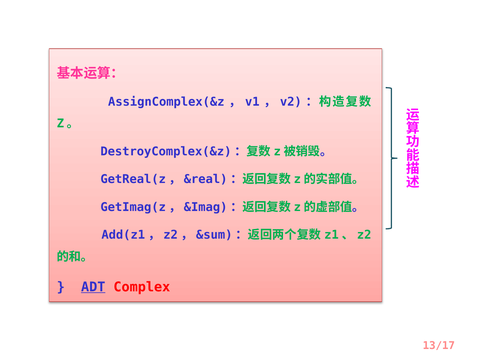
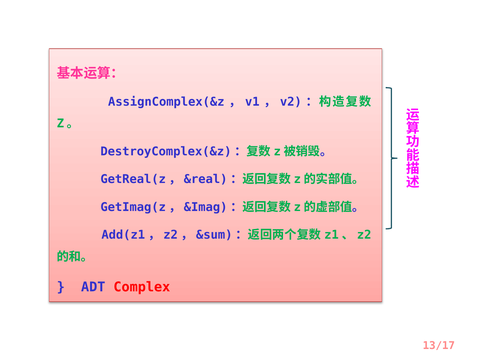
ADT underline: present -> none
